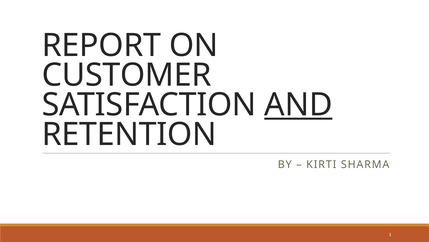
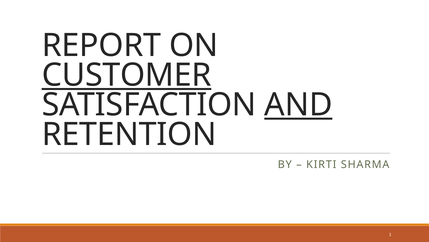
CUSTOMER underline: none -> present
